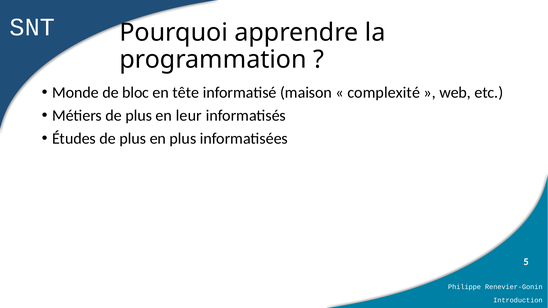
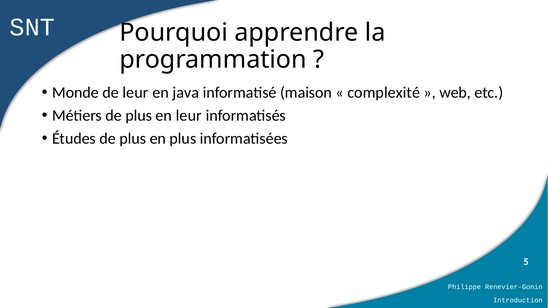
de bloc: bloc -> leur
tête: tête -> java
